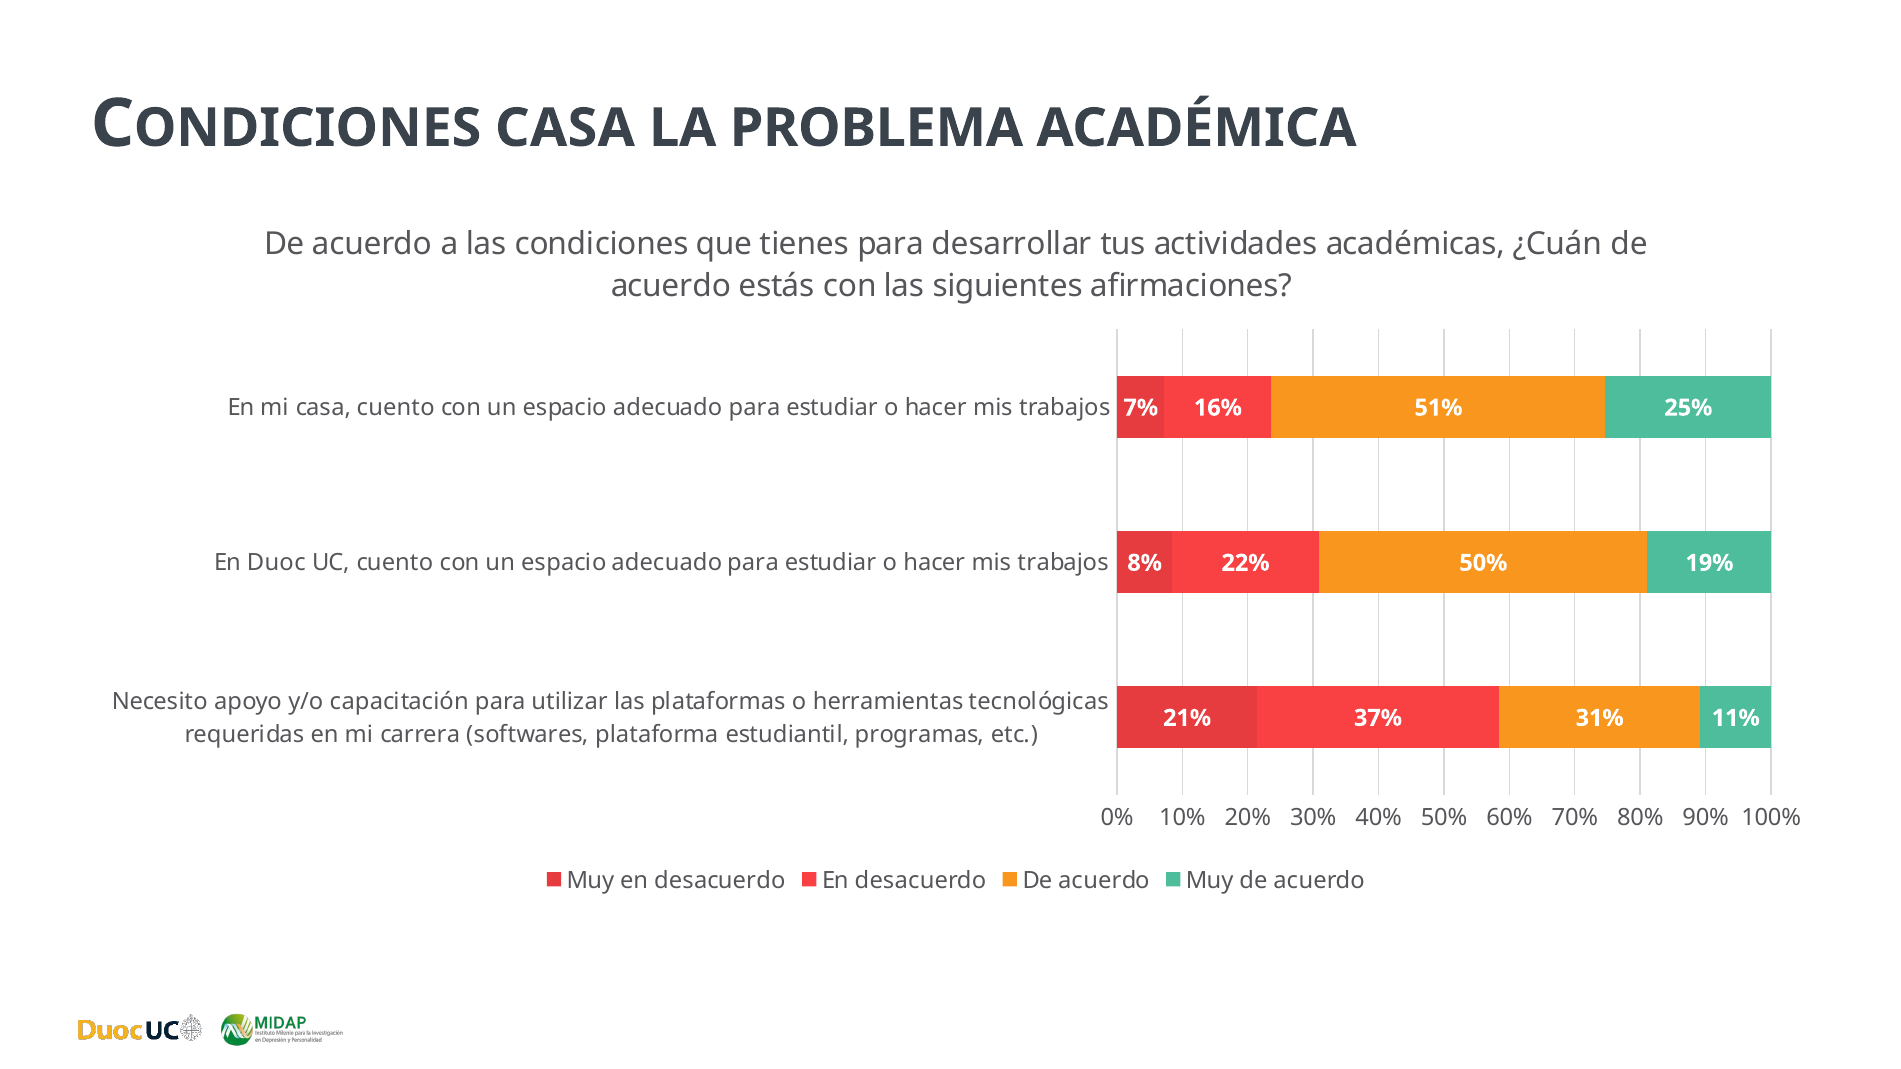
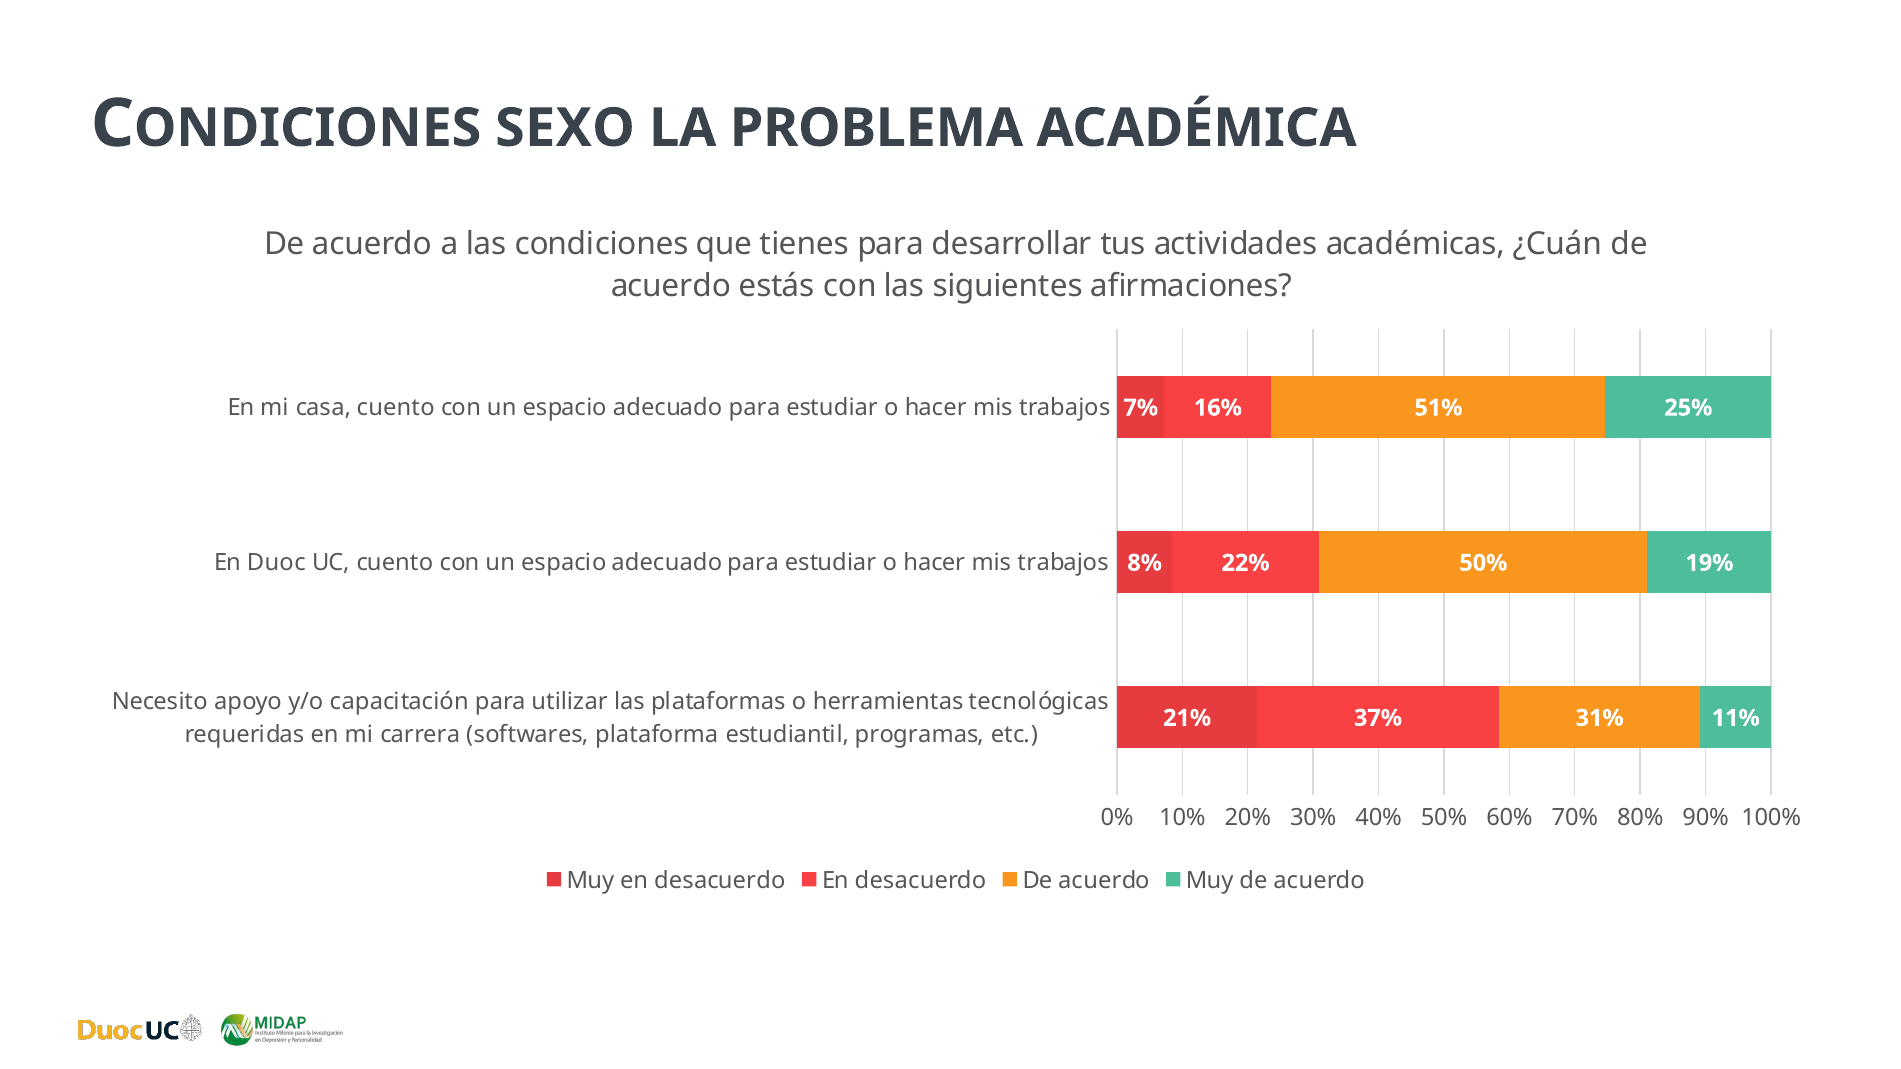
CASA at (565, 128): CASA -> SEXO
